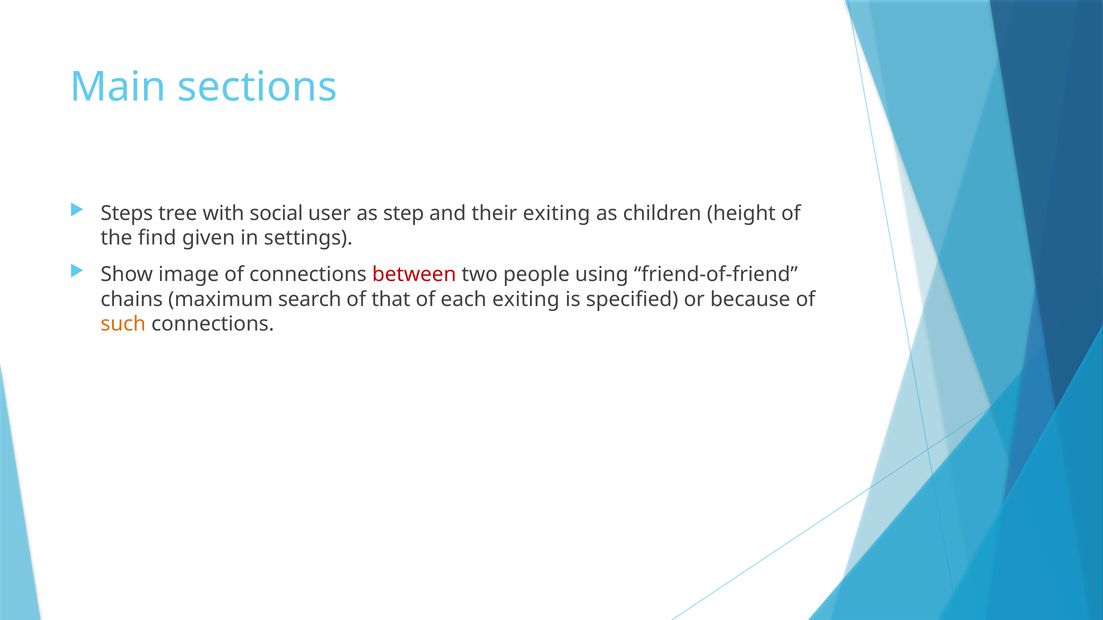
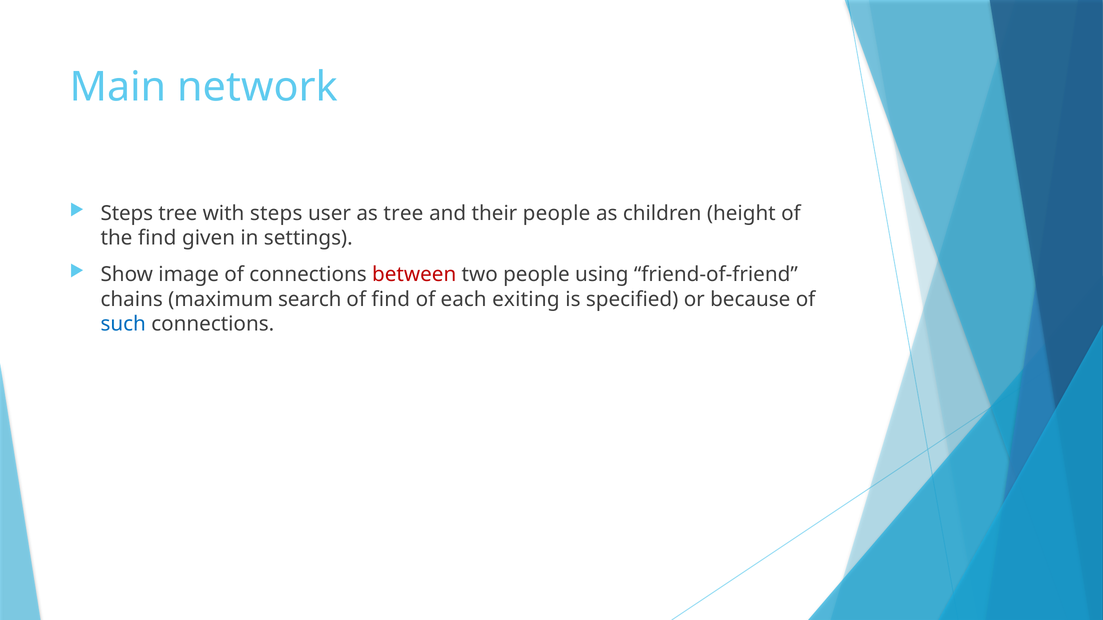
sections: sections -> network
with social: social -> steps
as step: step -> tree
their exiting: exiting -> people
of that: that -> find
such colour: orange -> blue
